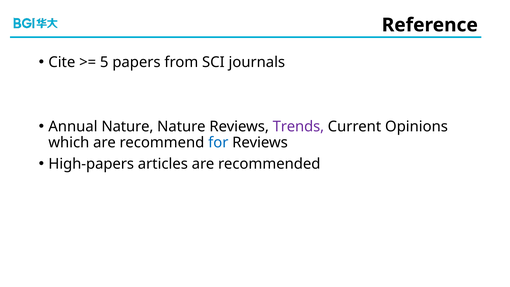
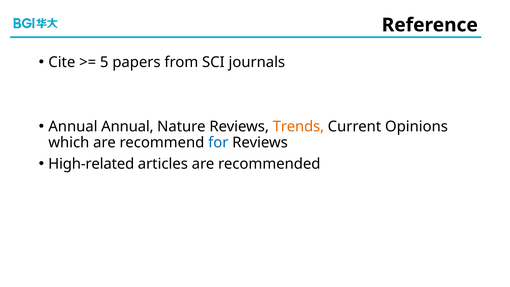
Annual Nature: Nature -> Annual
Trends colour: purple -> orange
High-papers: High-papers -> High-related
